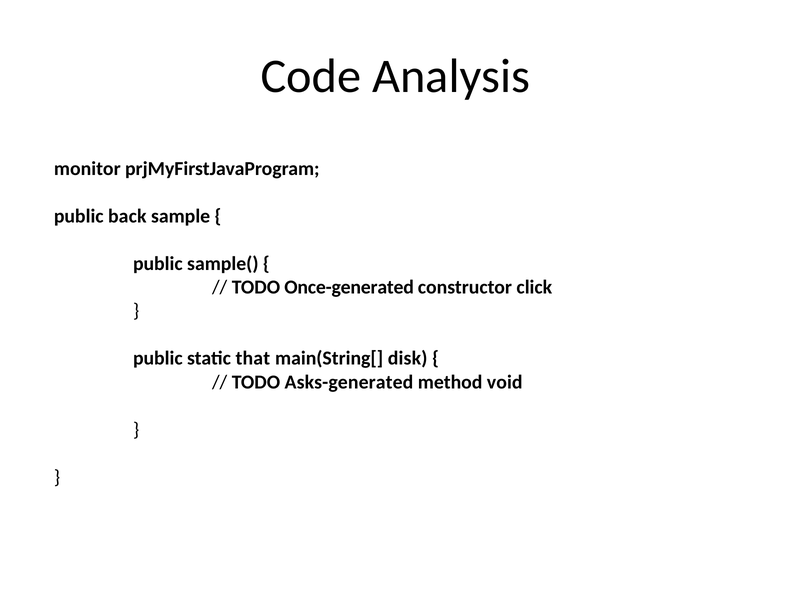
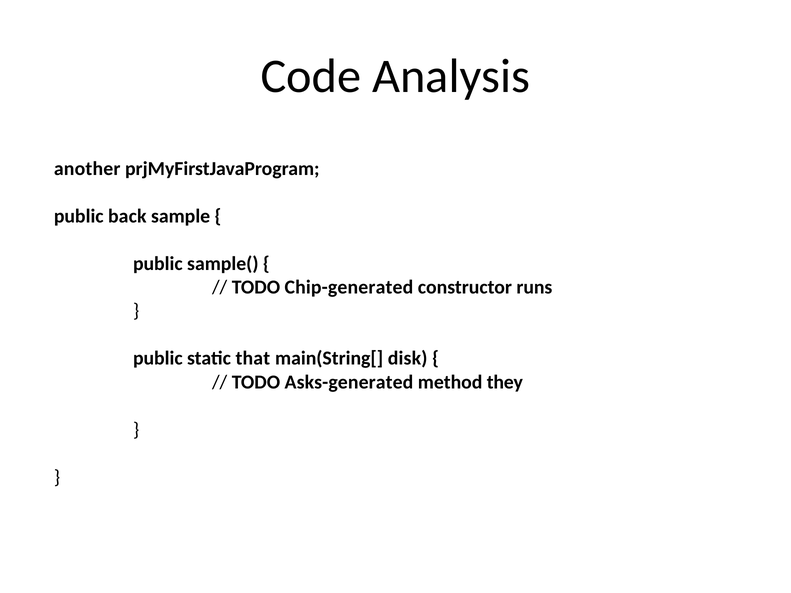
monitor: monitor -> another
Once-generated: Once-generated -> Chip-generated
click: click -> runs
void: void -> they
